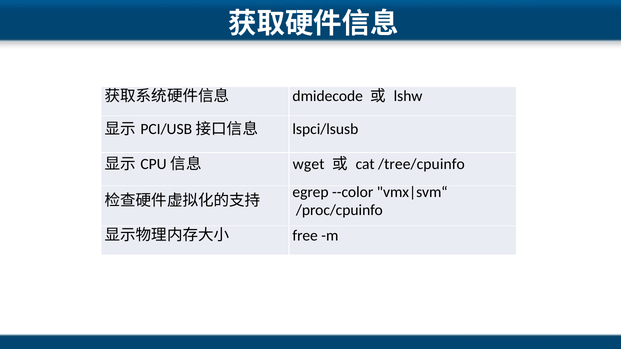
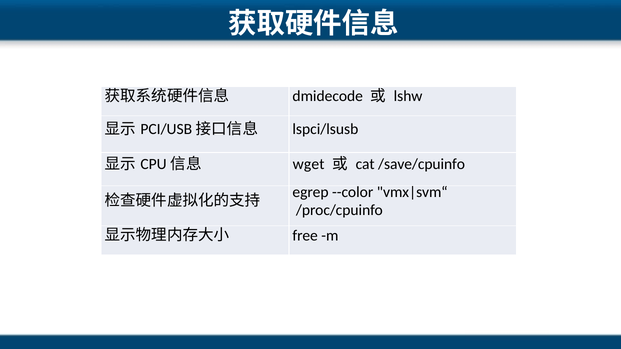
/tree/cpuinfo: /tree/cpuinfo -> /save/cpuinfo
